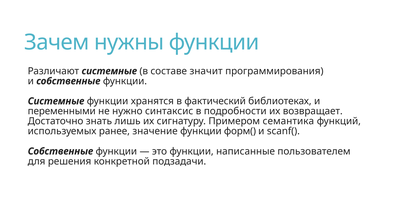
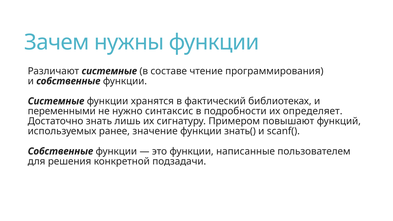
значит: значит -> чтение
возвращает: возвращает -> определяет
семантика: семантика -> повышают
форм(: форм( -> знать(
